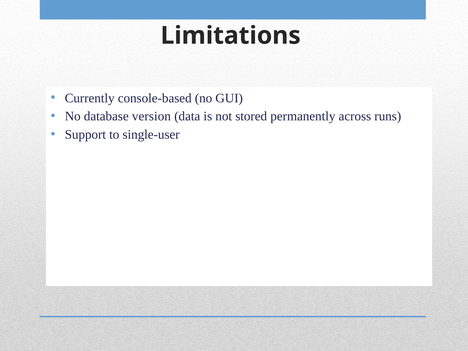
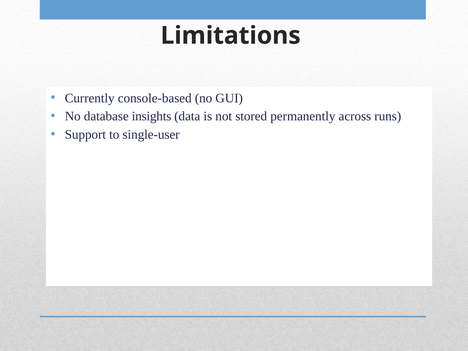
version: version -> insights
